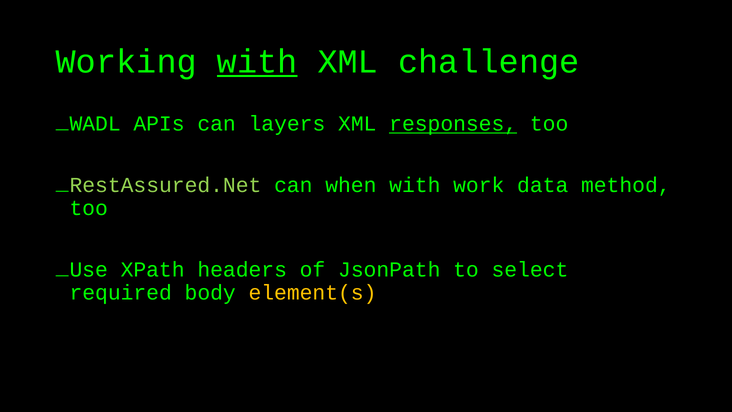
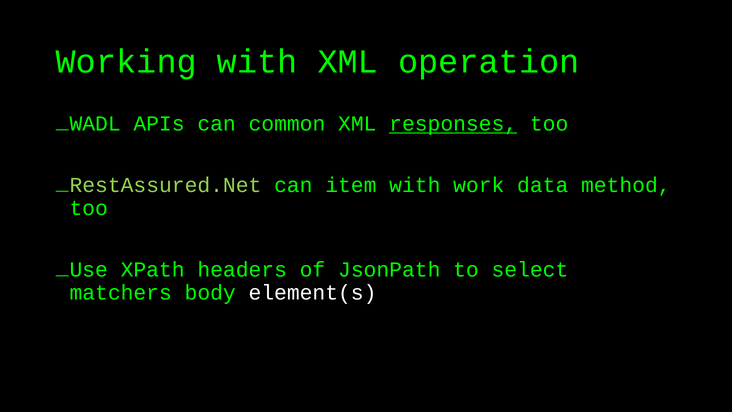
with at (257, 61) underline: present -> none
challenge: challenge -> operation
layers: layers -> common
when: when -> item
required: required -> matchers
element(s colour: yellow -> white
